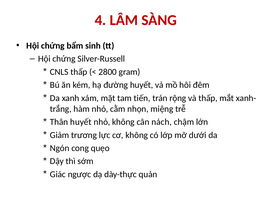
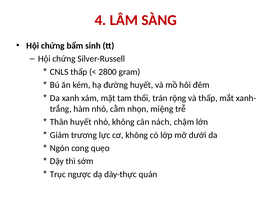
tiến: tiến -> thổi
Giác: Giác -> Trục
